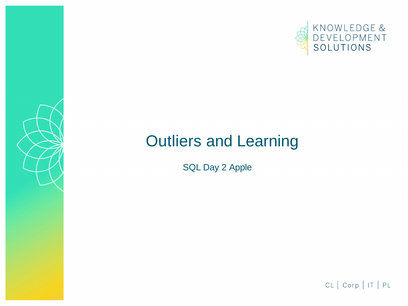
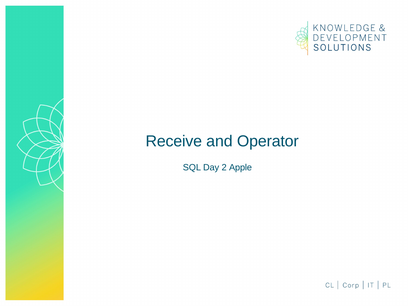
Outliers: Outliers -> Receive
Learning: Learning -> Operator
